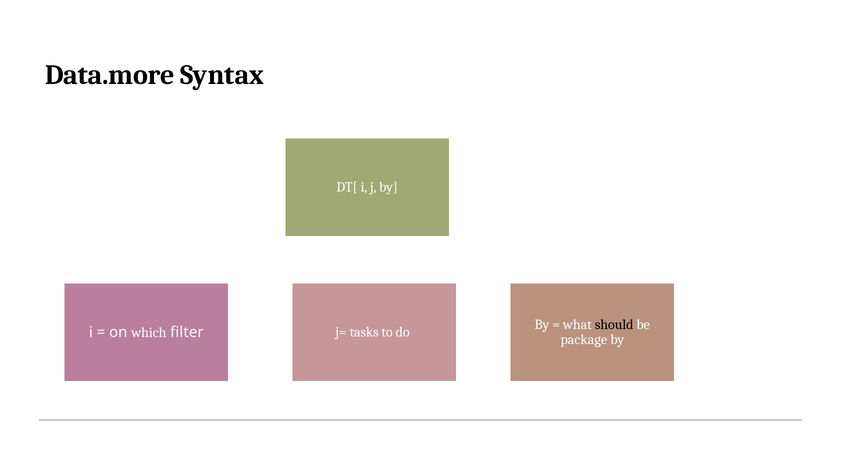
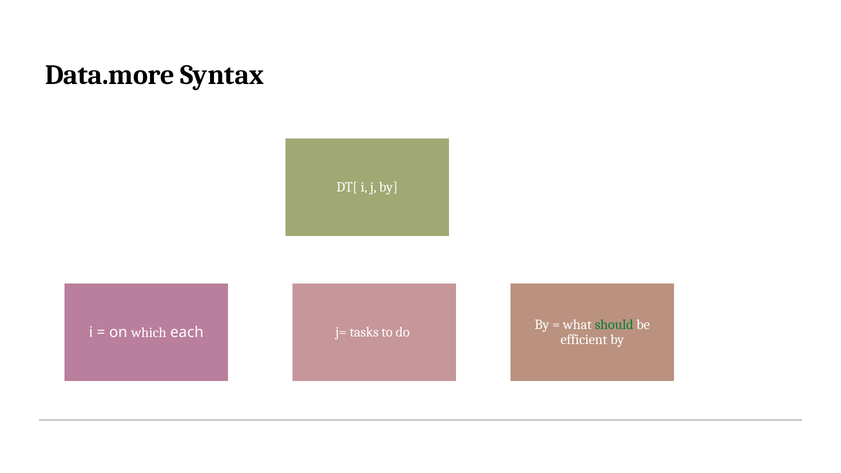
should colour: black -> green
filter: filter -> each
package: package -> efficient
